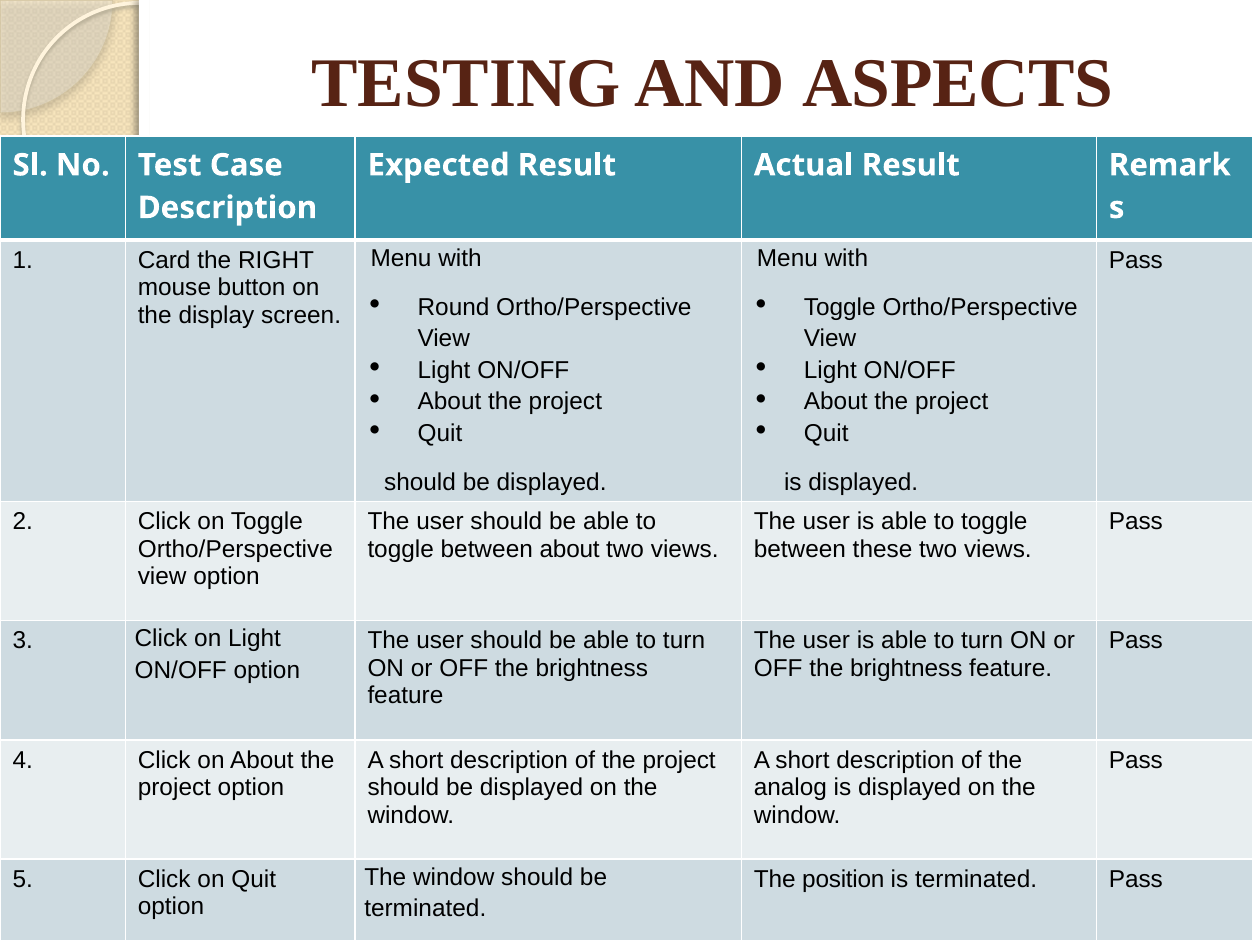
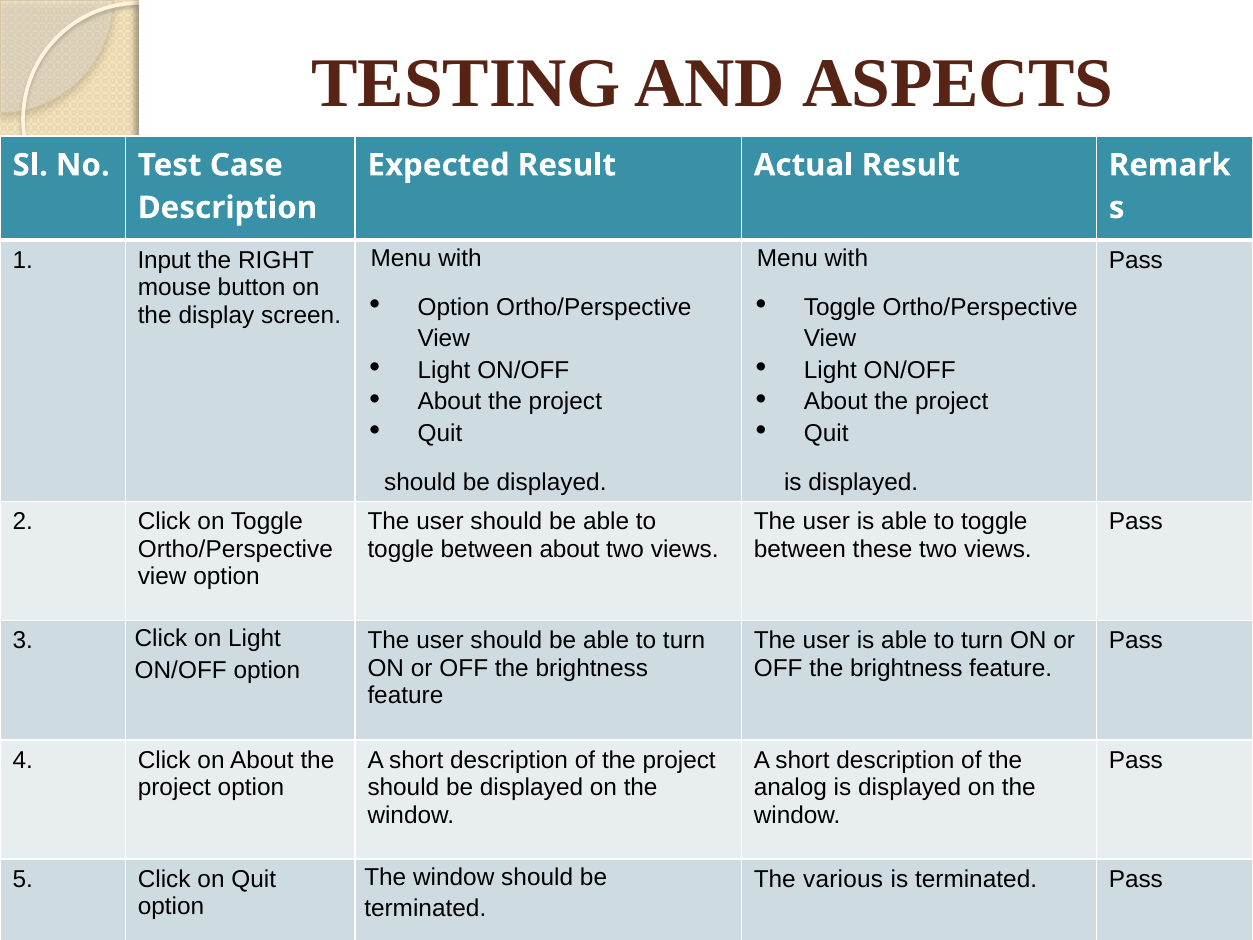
Card: Card -> Input
Round at (454, 307): Round -> Option
position: position -> various
